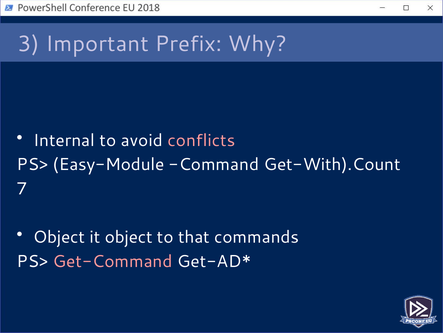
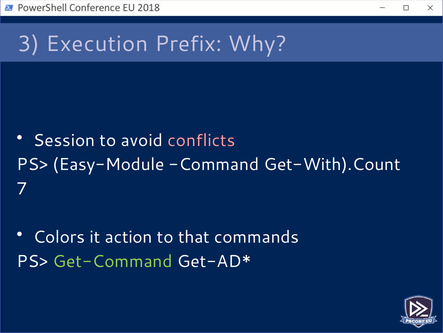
Important: Important -> Execution
Internal: Internal -> Session
Object at (59, 237): Object -> Colors
it object: object -> action
Get-Command colour: pink -> light green
